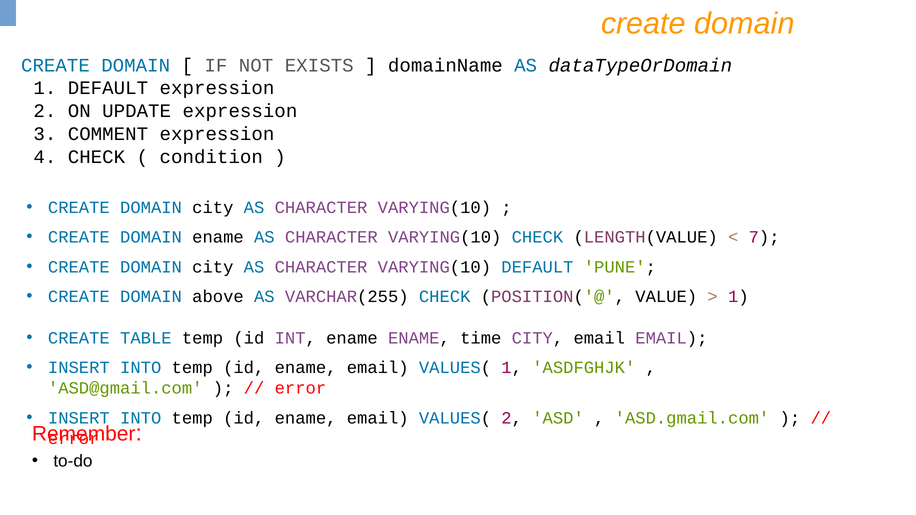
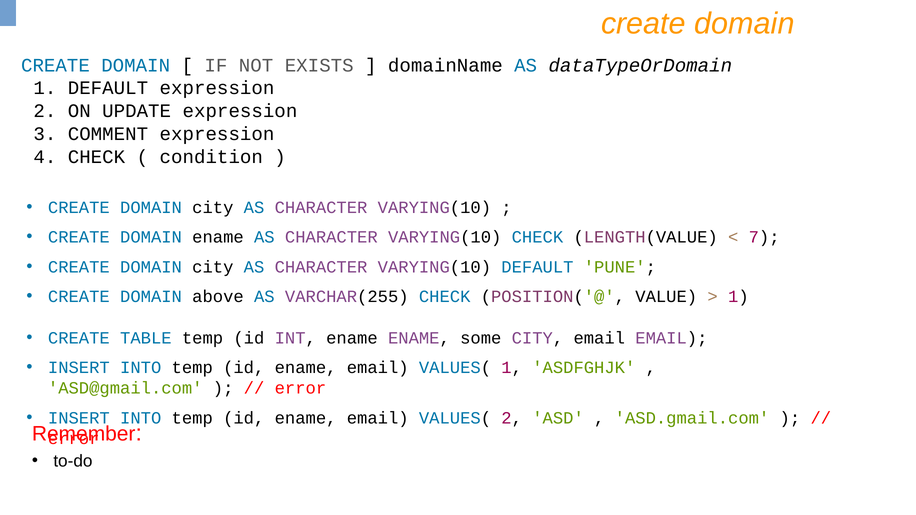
time: time -> some
